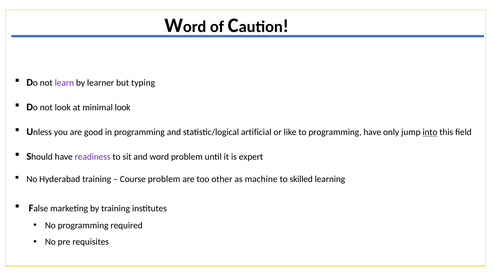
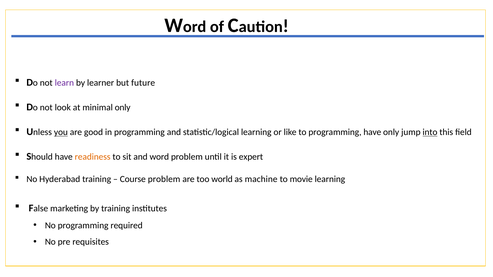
typing: typing -> future
minimal look: look -> only
you underline: none -> present
statistic/logical artificial: artificial -> learning
readiness colour: purple -> orange
other: other -> world
skilled: skilled -> movie
